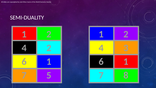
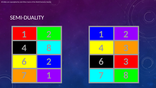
4 2: 2 -> 8
1 at (49, 61): 1 -> 2
1 at (126, 61): 1 -> 3
7 5: 5 -> 1
